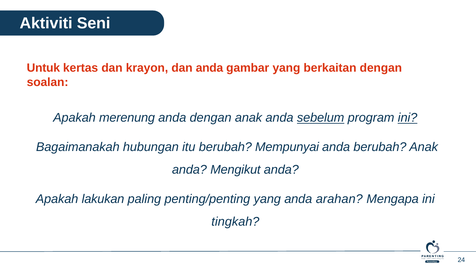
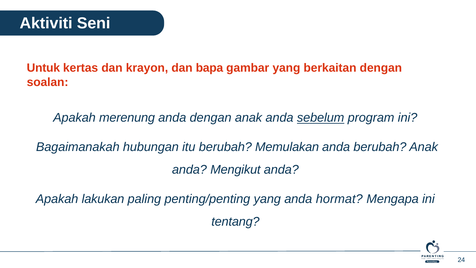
dan anda: anda -> bapa
ini at (408, 118) underline: present -> none
Mempunyai: Mempunyai -> Memulakan
arahan: arahan -> hormat
tingkah: tingkah -> tentang
